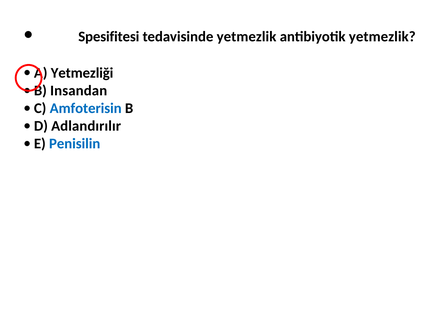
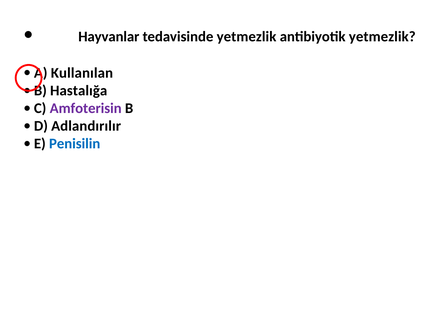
Spesifitesi: Spesifitesi -> Hayvanlar
Yetmezliği: Yetmezliği -> Kullanılan
Insandan: Insandan -> Hastalığa
Amfoterisin colour: blue -> purple
